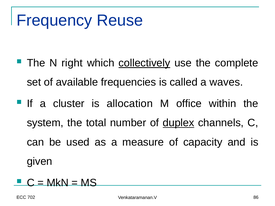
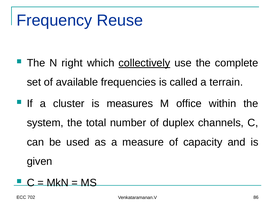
waves: waves -> terrain
allocation: allocation -> measures
duplex underline: present -> none
